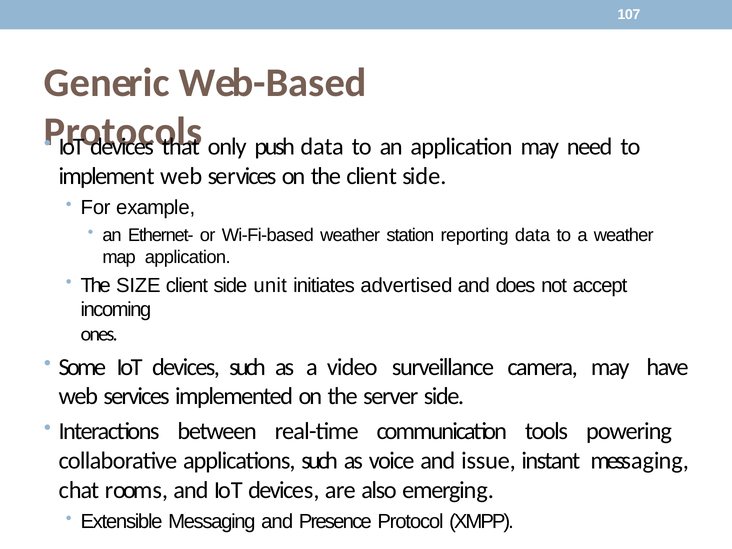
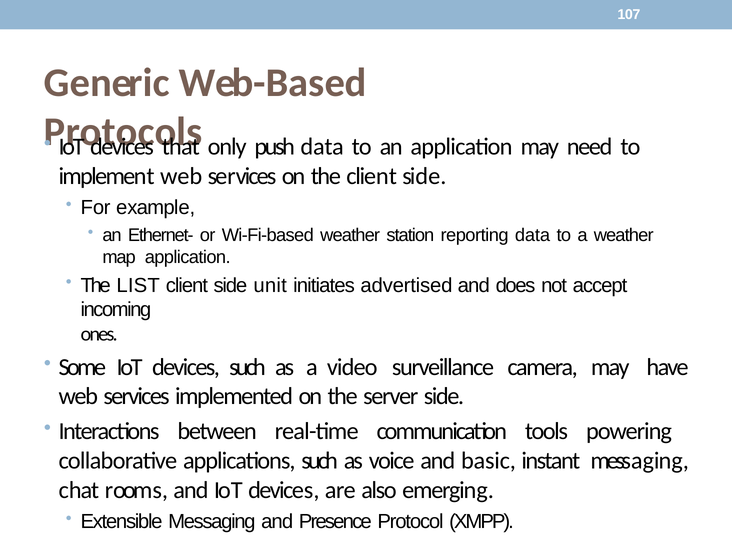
SIZE: SIZE -> LIST
issue: issue -> basic
